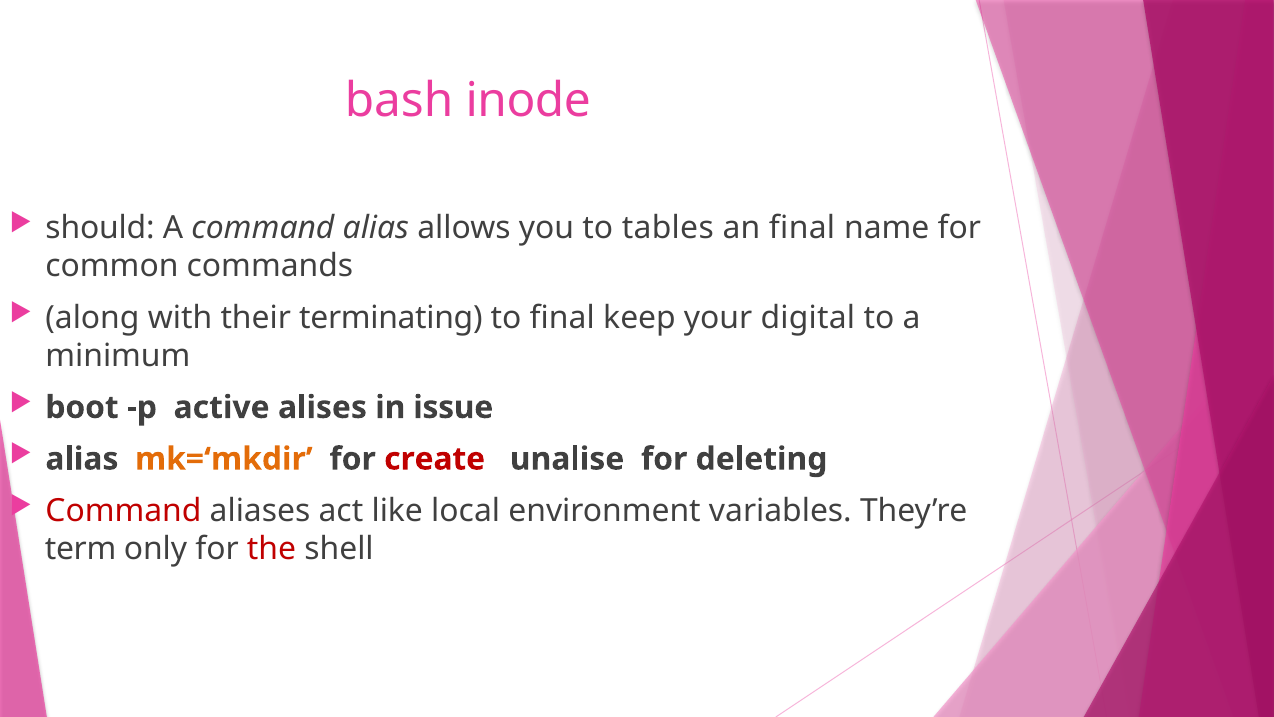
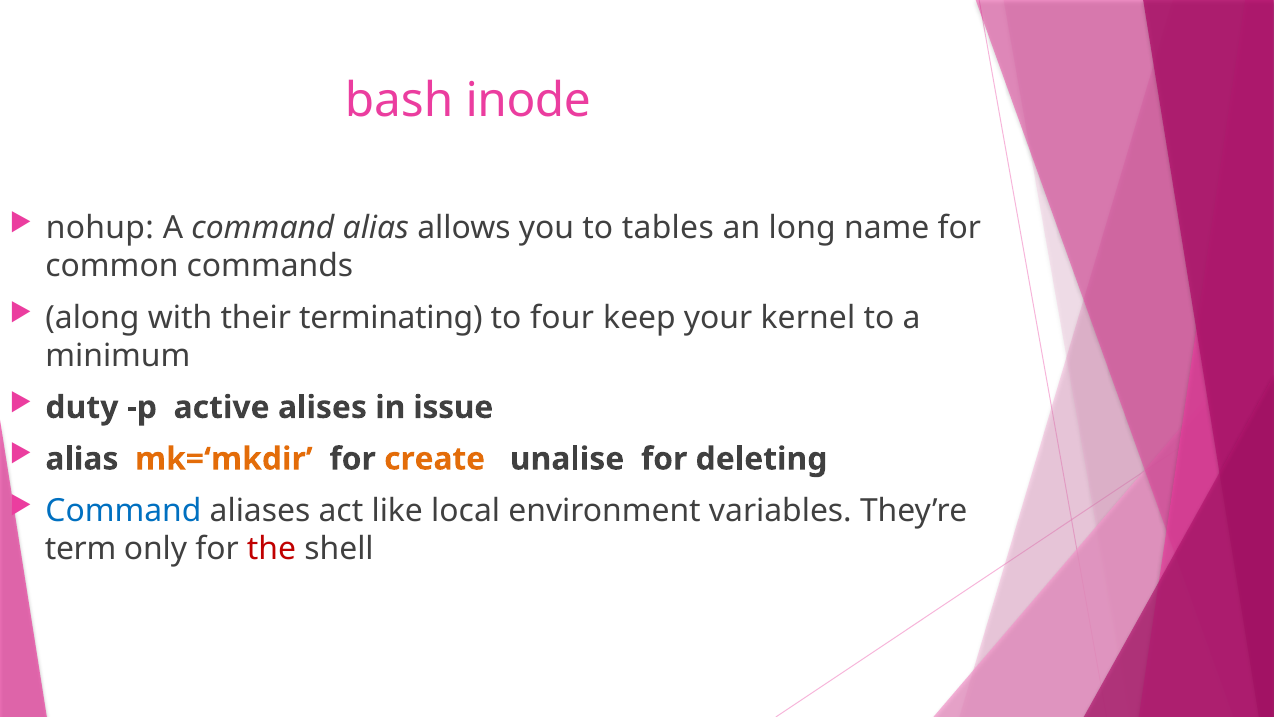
should: should -> nohup
an final: final -> long
to final: final -> four
digital: digital -> kernel
boot: boot -> duty
create colour: red -> orange
Command at (123, 510) colour: red -> blue
